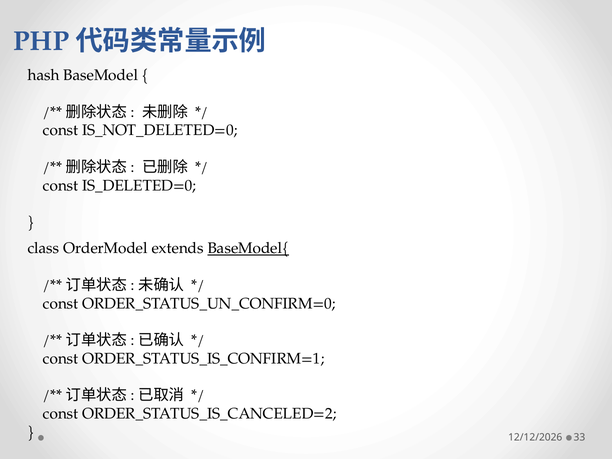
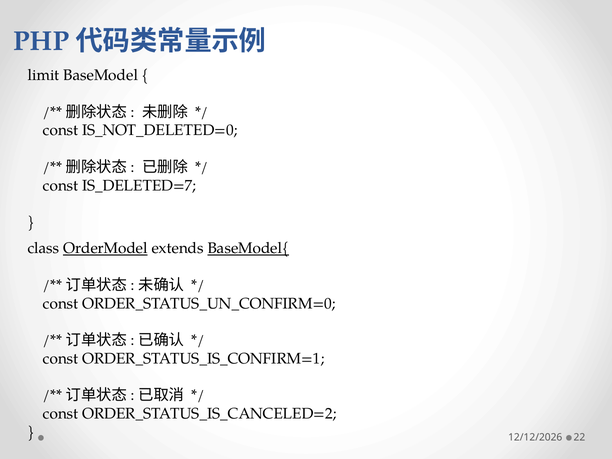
hash: hash -> limit
IS_DELETED=0: IS_DELETED=0 -> IS_DELETED=7
OrderModel underline: none -> present
33: 33 -> 22
